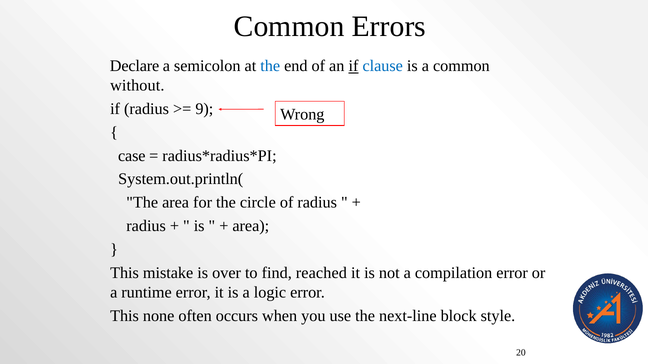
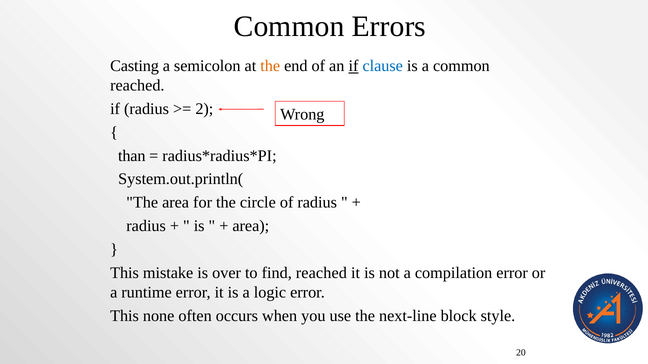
Declare: Declare -> Casting
the at (270, 66) colour: blue -> orange
without at (137, 85): without -> reached
9: 9 -> 2
case: case -> than
